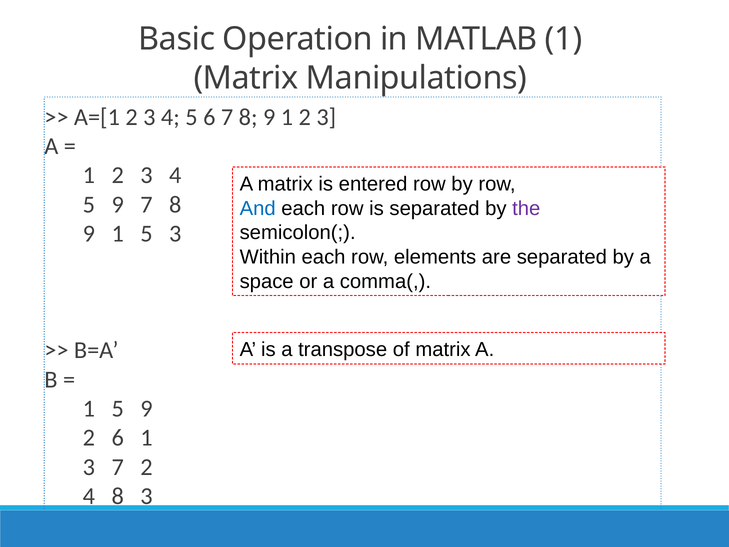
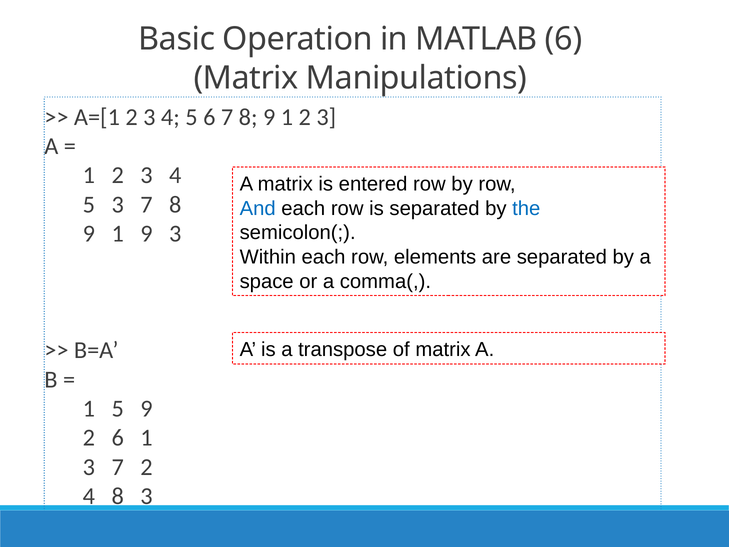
MATLAB 1: 1 -> 6
9 at (118, 204): 9 -> 3
the colour: purple -> blue
9 1 5: 5 -> 9
